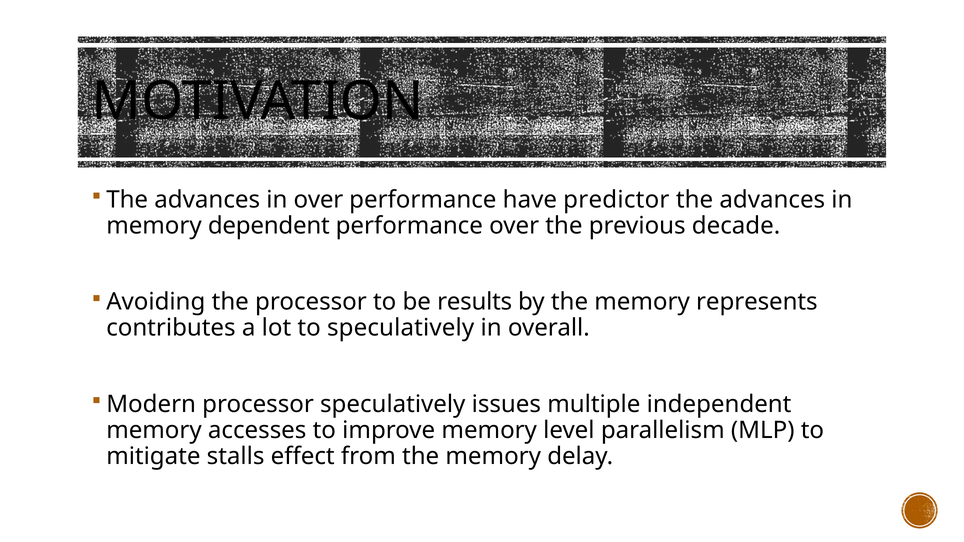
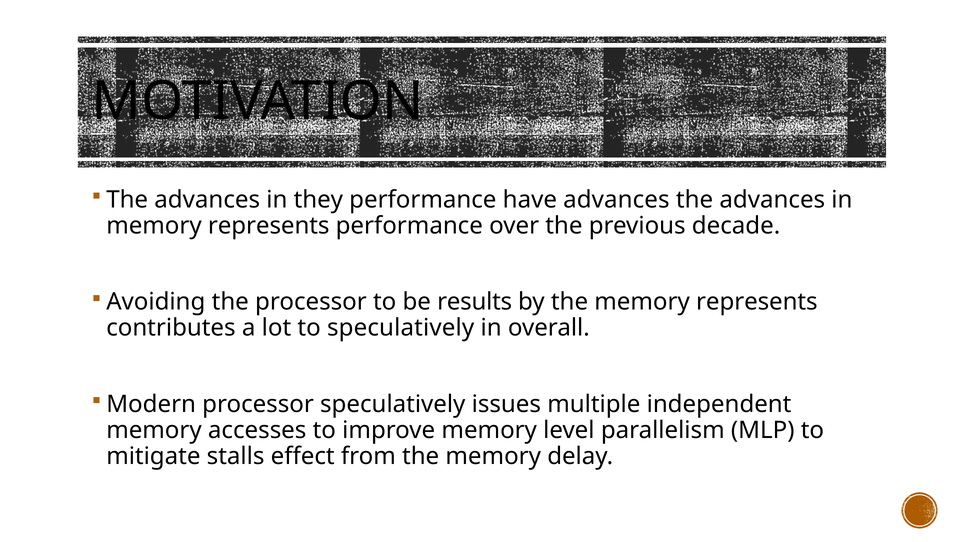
in over: over -> they
have predictor: predictor -> advances
dependent at (269, 226): dependent -> represents
